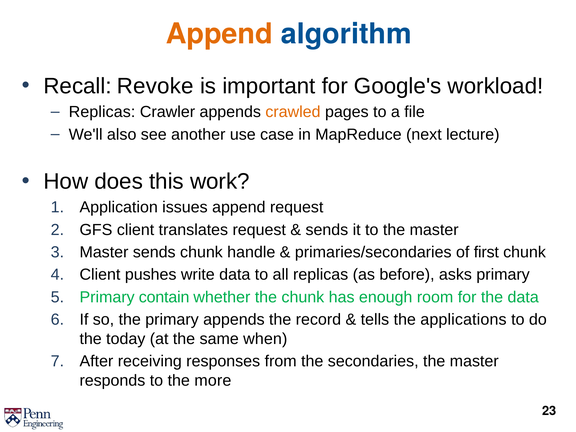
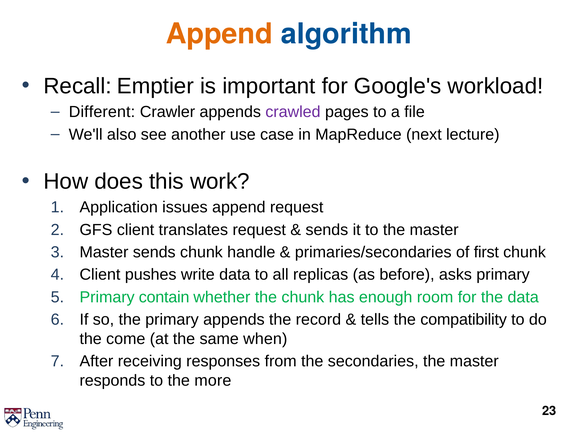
Revoke: Revoke -> Emptier
Replicas at (102, 112): Replicas -> Different
crawled colour: orange -> purple
applications: applications -> compatibility
today: today -> come
